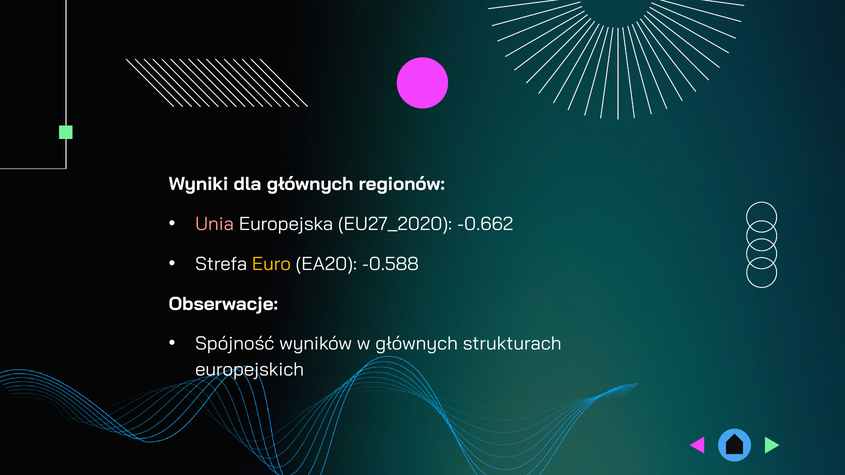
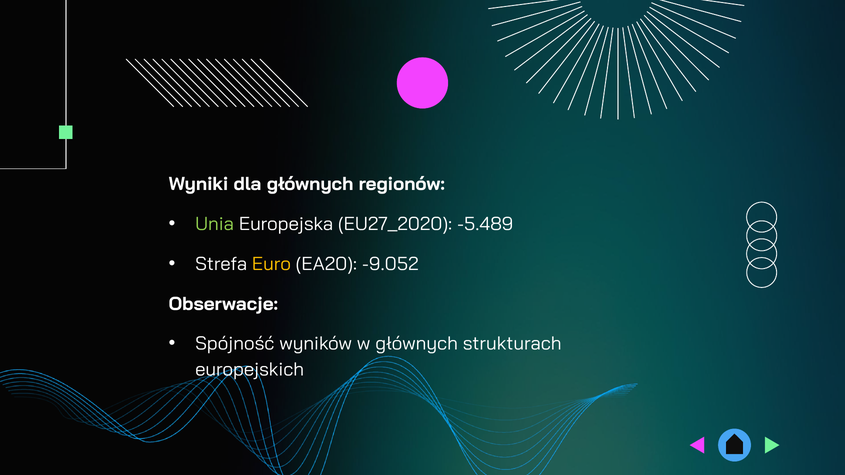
Unia colour: pink -> light green
-0.662: -0.662 -> -5.489
-0.588: -0.588 -> -9.052
